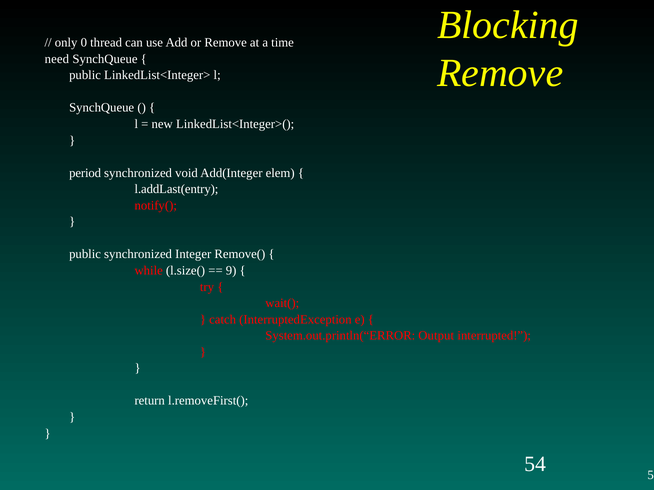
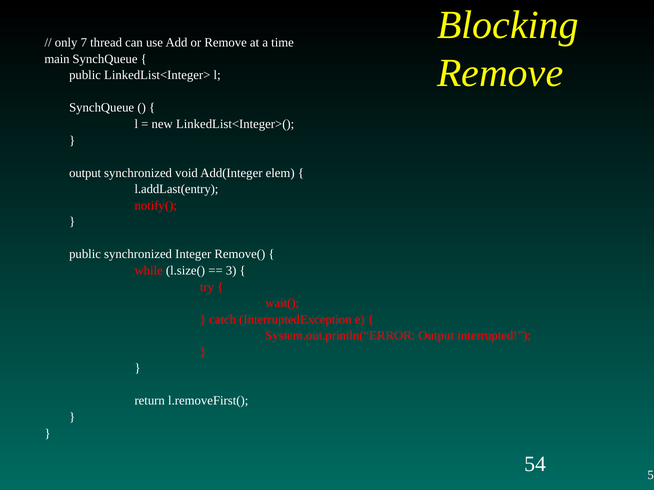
0: 0 -> 7
need: need -> main
period at (85, 173): period -> output
9: 9 -> 3
